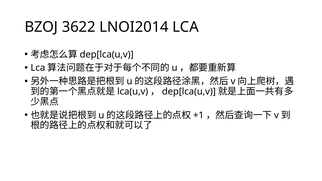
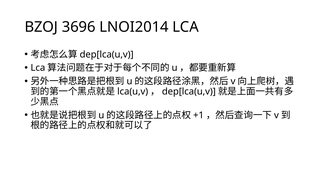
3622: 3622 -> 3696
